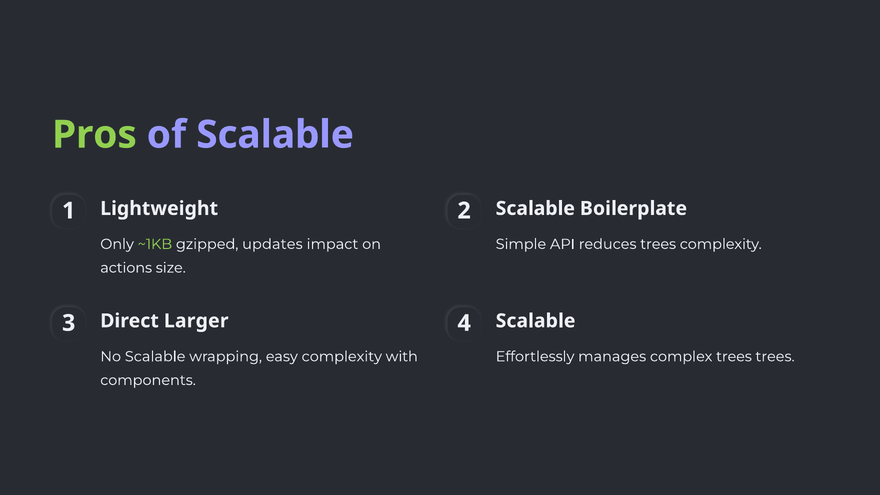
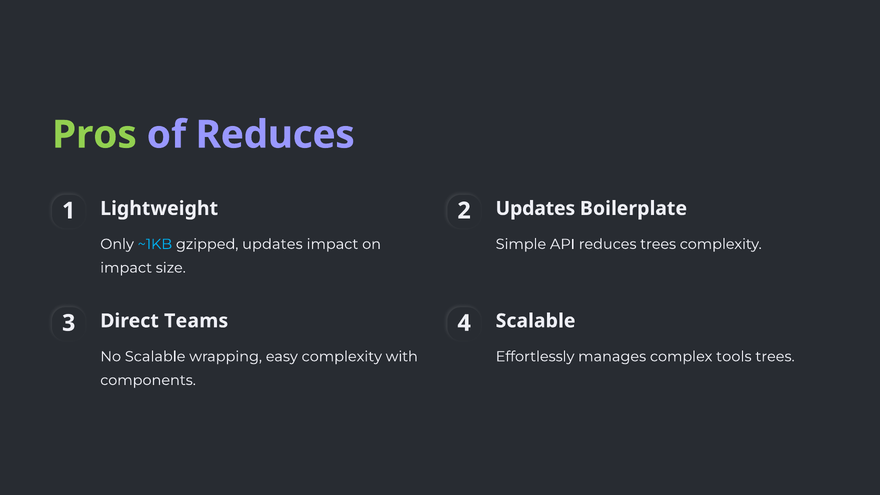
of Scalable: Scalable -> Reduces
2 Scalable: Scalable -> Updates
~1KB colour: light green -> light blue
actions at (126, 268): actions -> impact
Larger: Larger -> Teams
complex trees: trees -> tools
